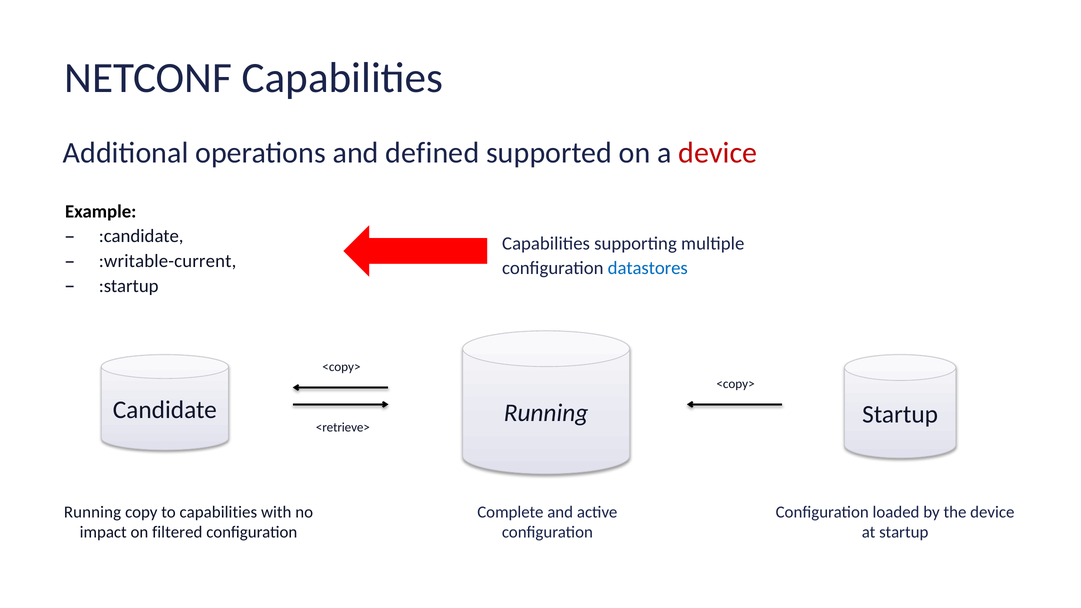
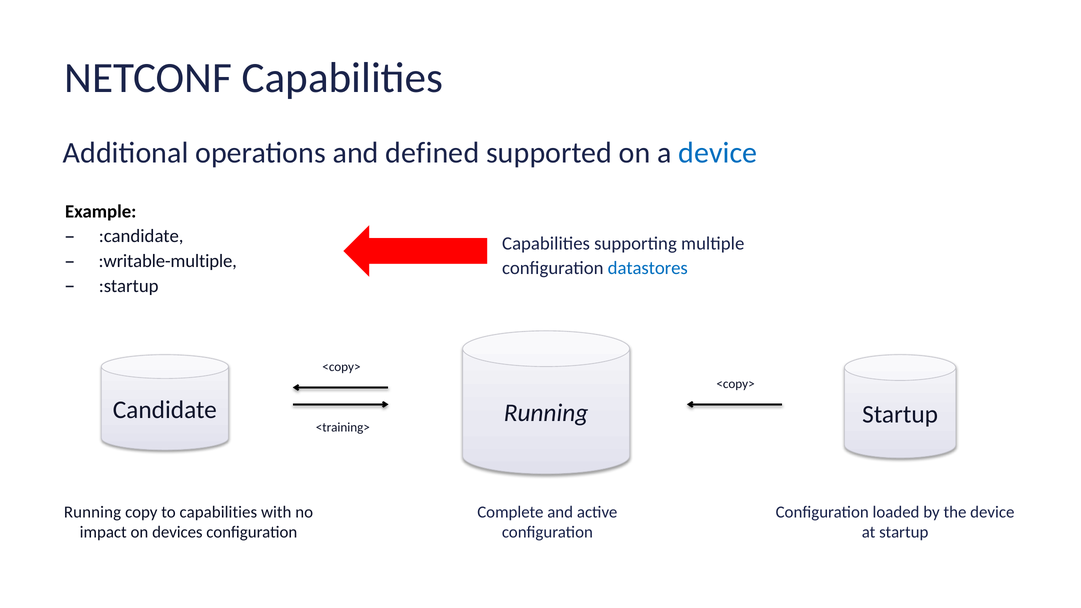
device at (718, 153) colour: red -> blue
:writable-current: :writable-current -> :writable-multiple
<retrieve>: <retrieve> -> <training>
filtered: filtered -> devices
